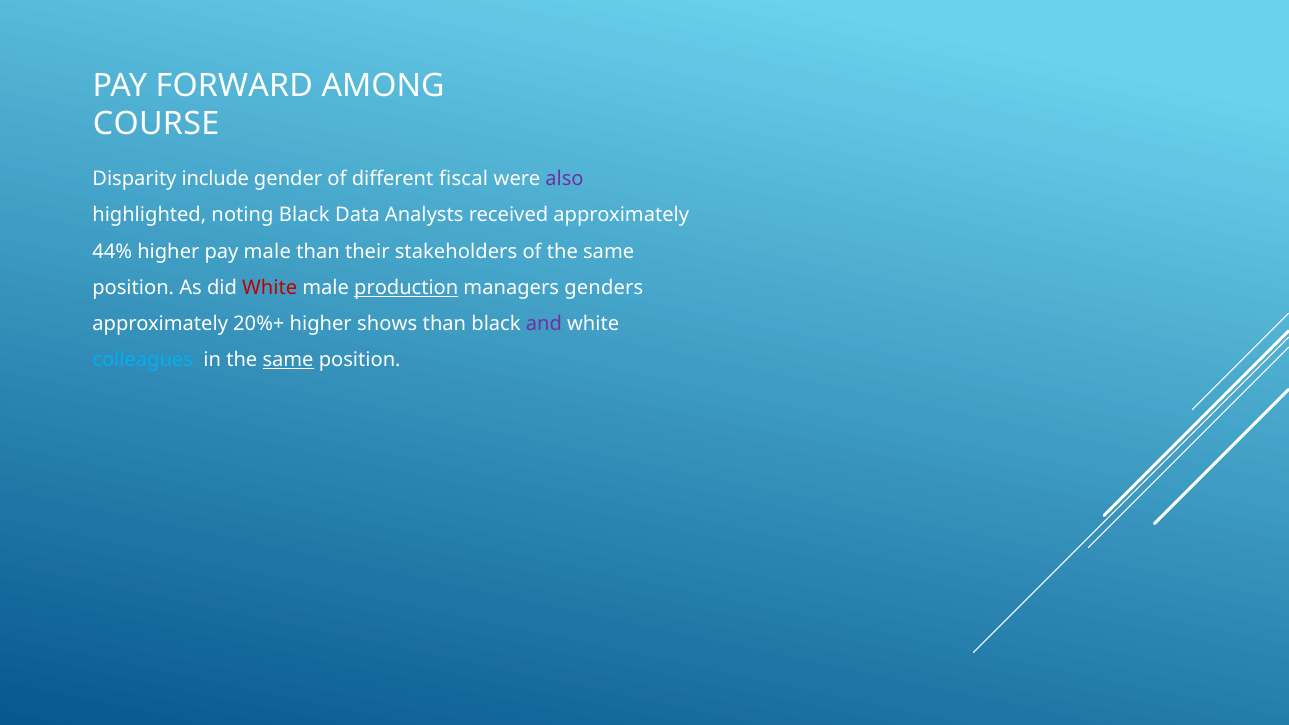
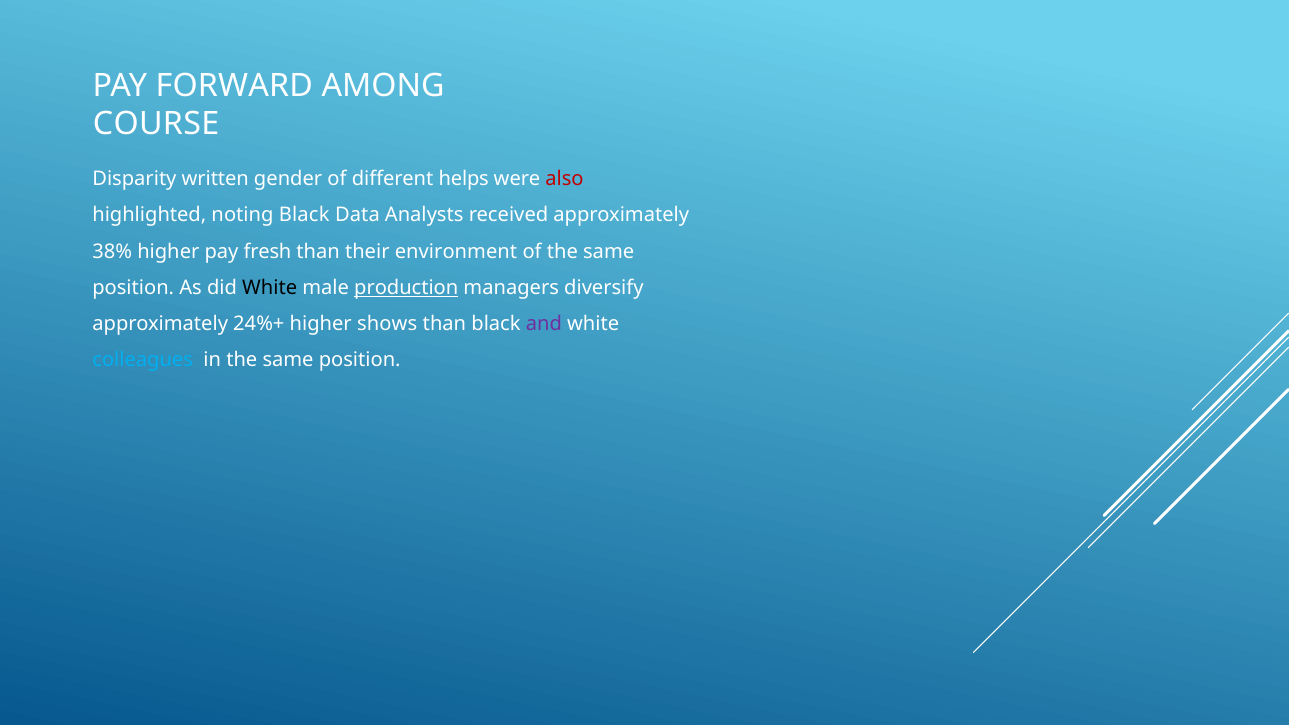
include: include -> written
fiscal: fiscal -> helps
also colour: purple -> red
44%: 44% -> 38%
pay male: male -> fresh
stakeholders: stakeholders -> environment
White at (270, 288) colour: red -> black
genders: genders -> diversify
20%+: 20%+ -> 24%+
same at (288, 360) underline: present -> none
